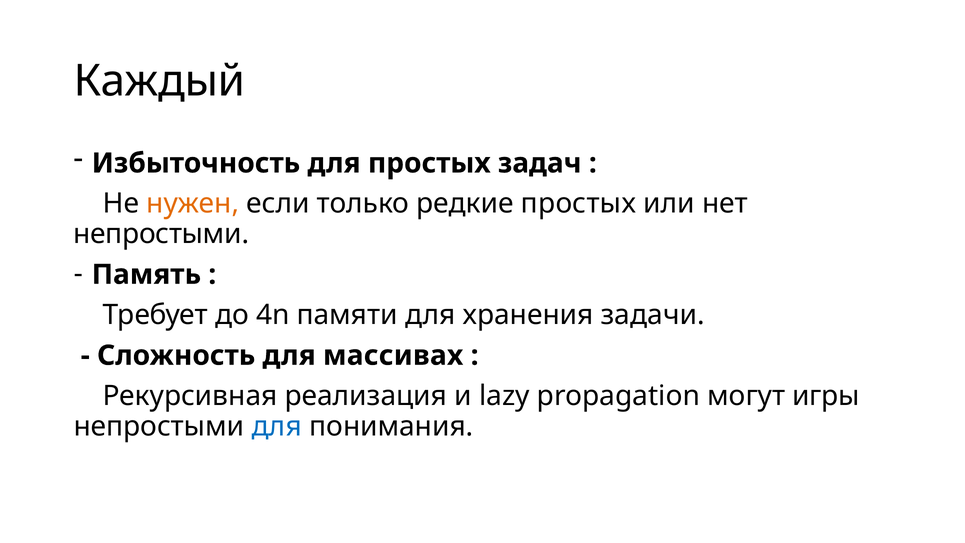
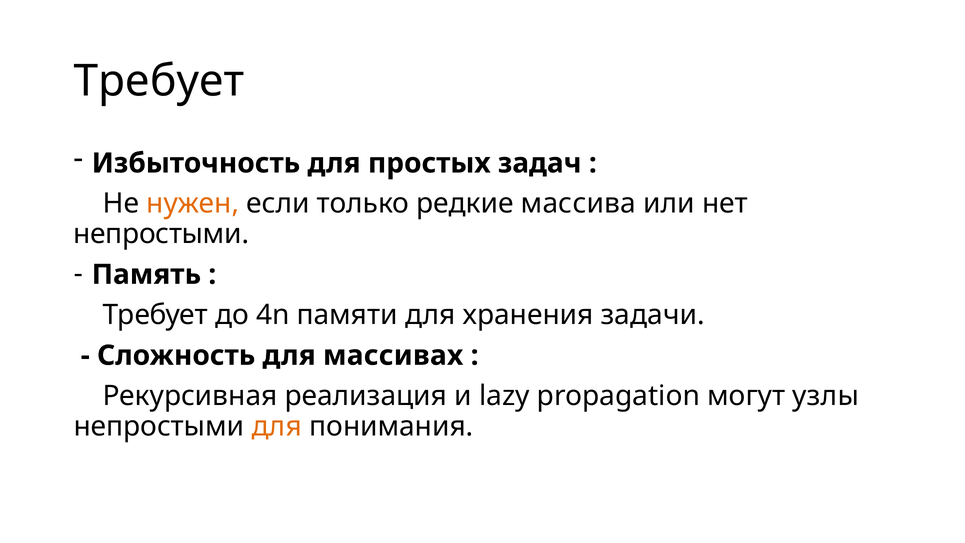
Каждый at (159, 81): Каждый -> Требует
редкие простых: простых -> массива
игры: игры -> узлы
для at (277, 426) colour: blue -> orange
